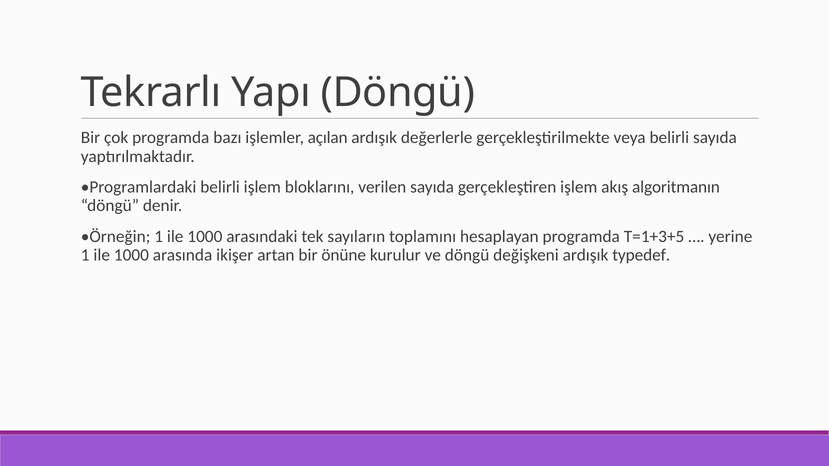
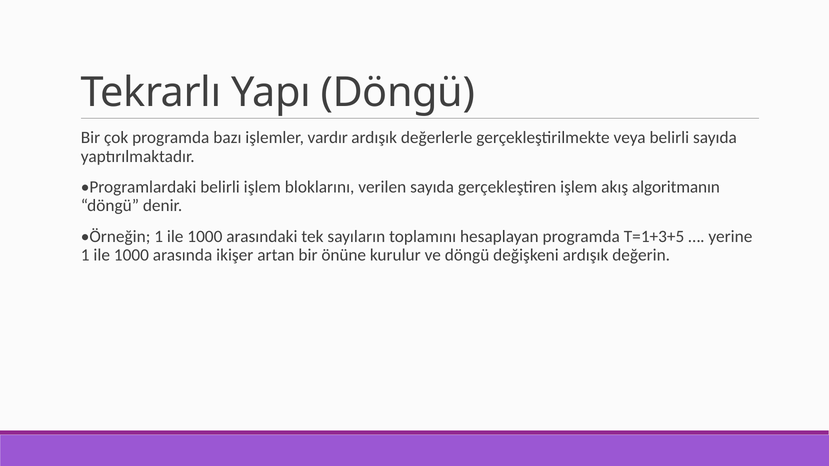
açılan: açılan -> vardır
typedef: typedef -> değerin
